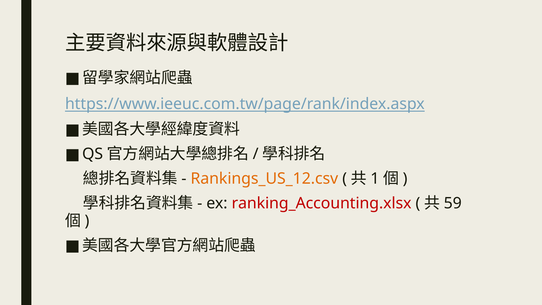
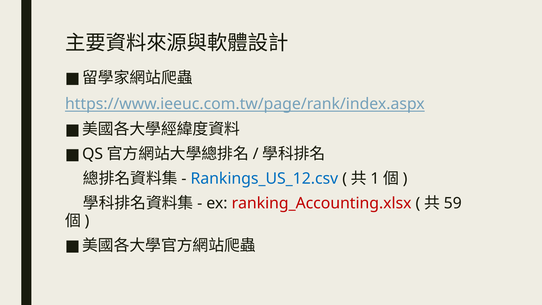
Rankings_US_12.csv colour: orange -> blue
